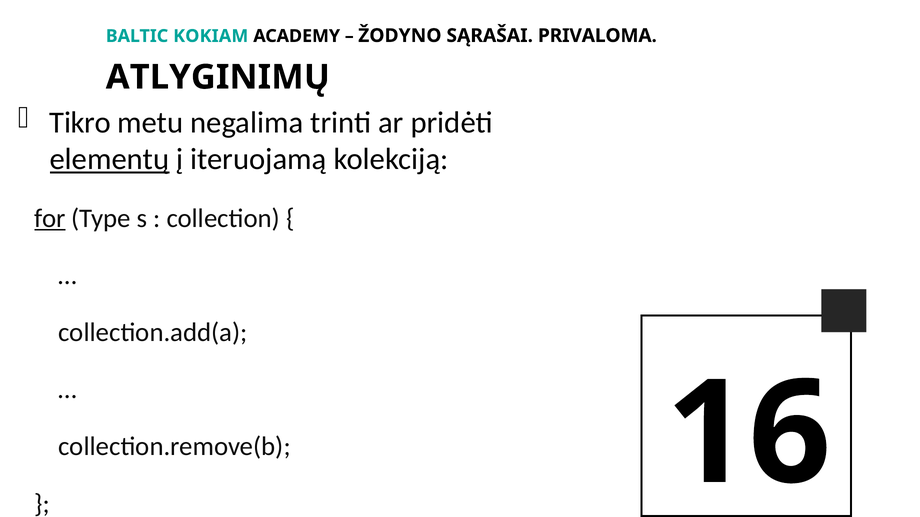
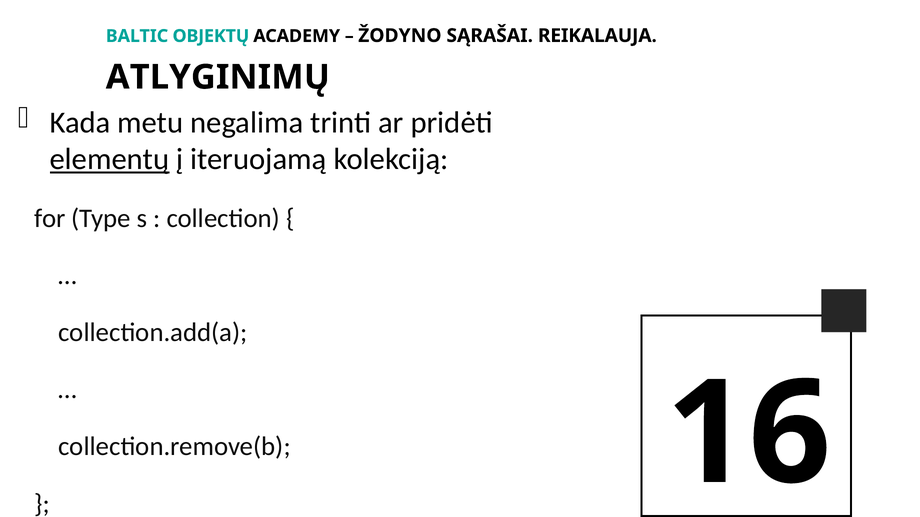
KOKIAM: KOKIAM -> OBJEKTŲ
PRIVALOMA: PRIVALOMA -> REIKALAUJA
Tikro: Tikro -> Kada
for underline: present -> none
